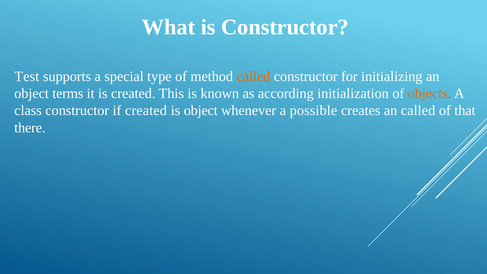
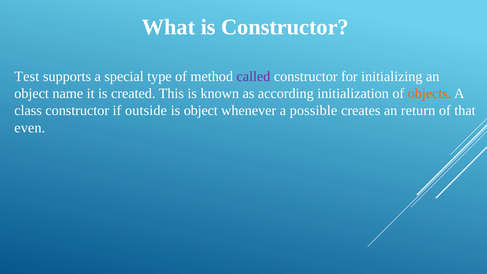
called at (253, 76) colour: orange -> purple
terms: terms -> name
if created: created -> outside
an called: called -> return
there: there -> even
